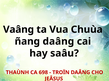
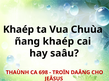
Vaâng at (19, 30): Vaâng -> Khaép
ñang daâng: daâng -> khaép
